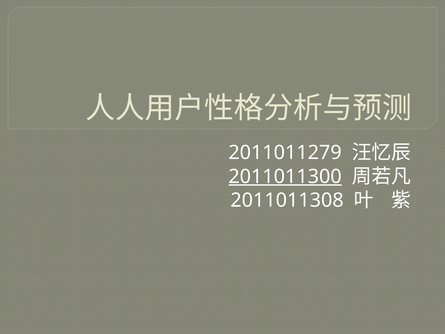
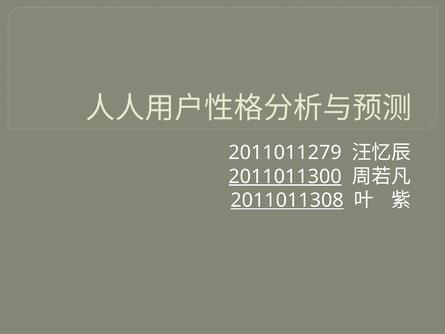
2011011308 underline: none -> present
